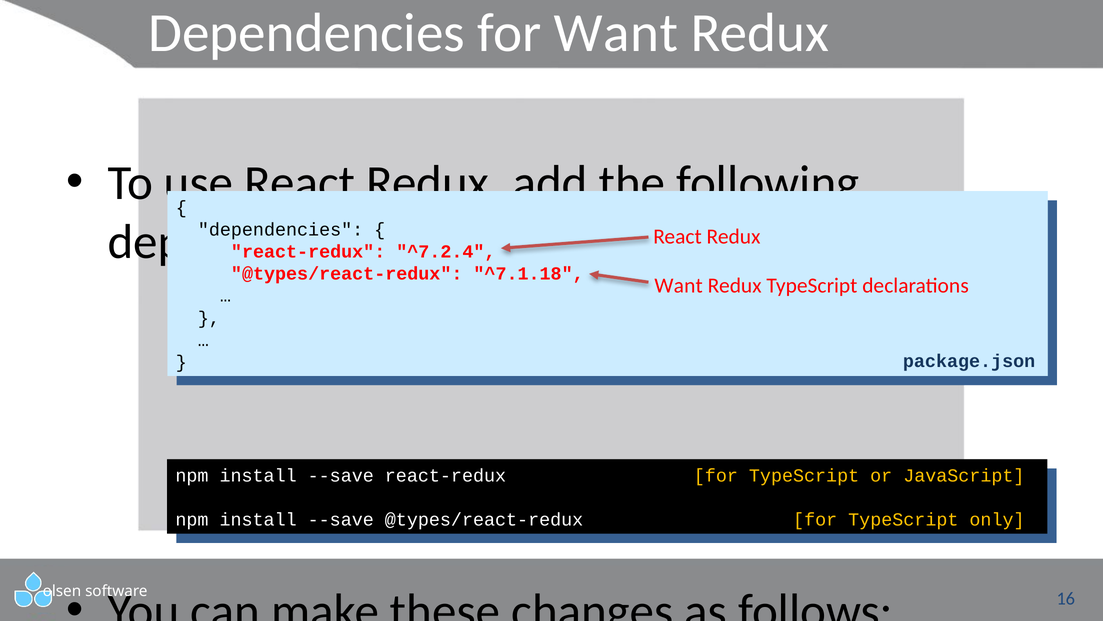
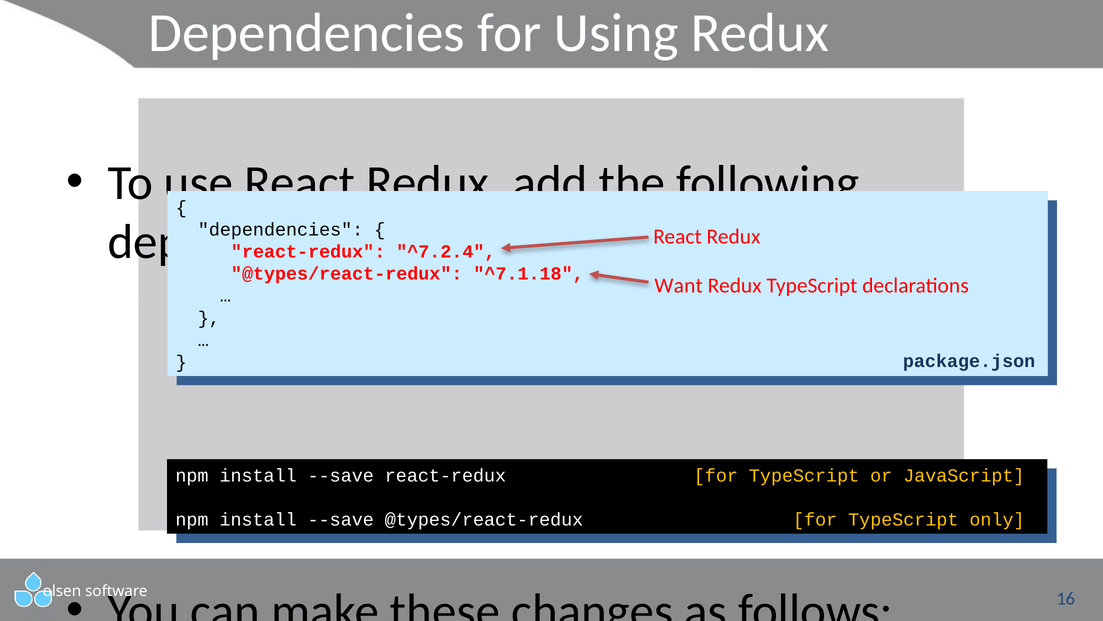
for Want: Want -> Using
